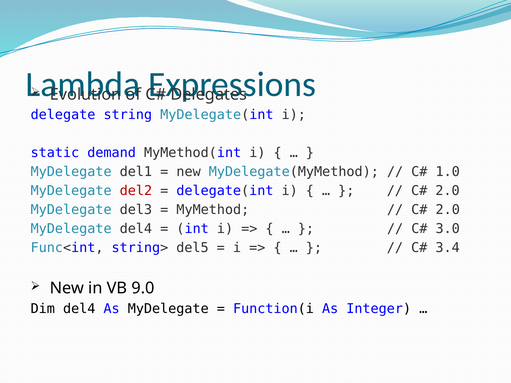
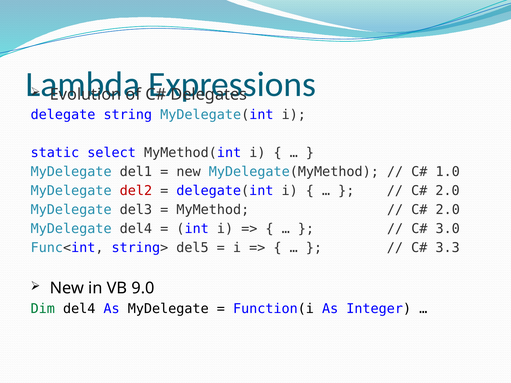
demand: demand -> select
3.4: 3.4 -> 3.3
Dim colour: black -> green
